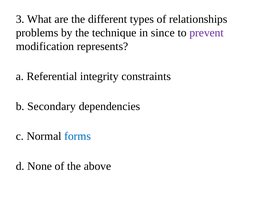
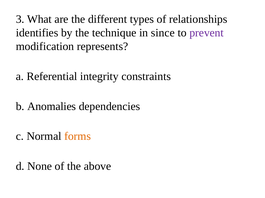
problems: problems -> identifies
Secondary: Secondary -> Anomalies
forms colour: blue -> orange
